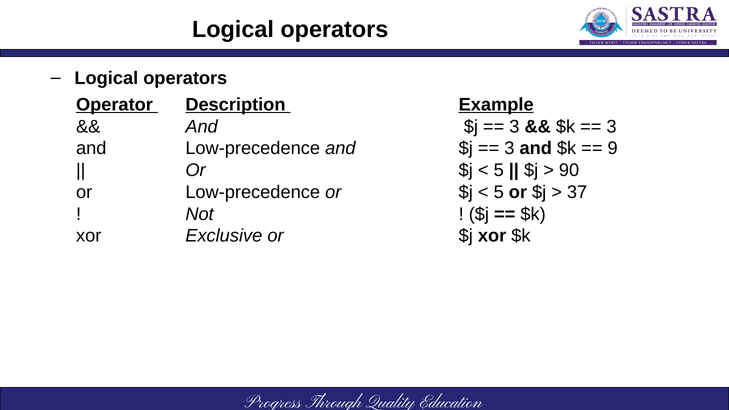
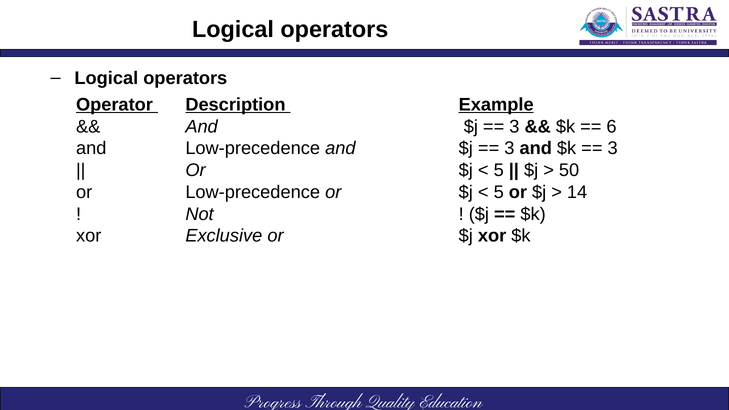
3 at (612, 127): 3 -> 6
9 at (613, 148): 9 -> 3
90: 90 -> 50
37: 37 -> 14
